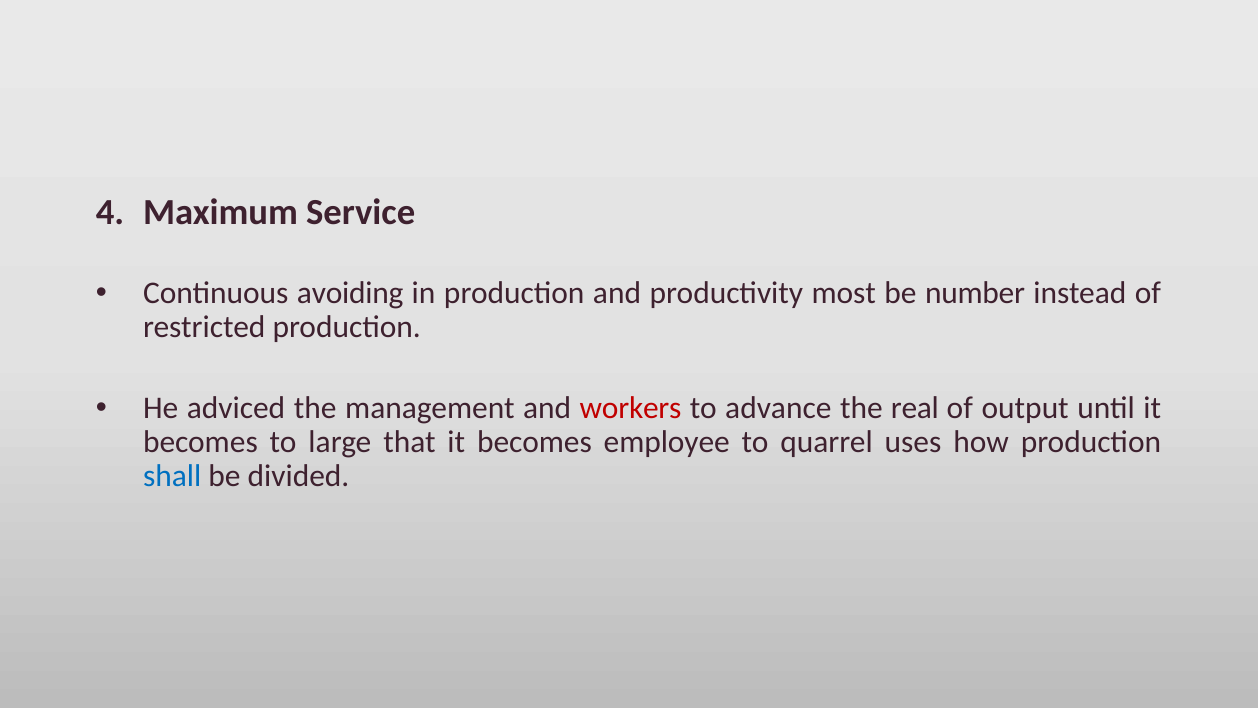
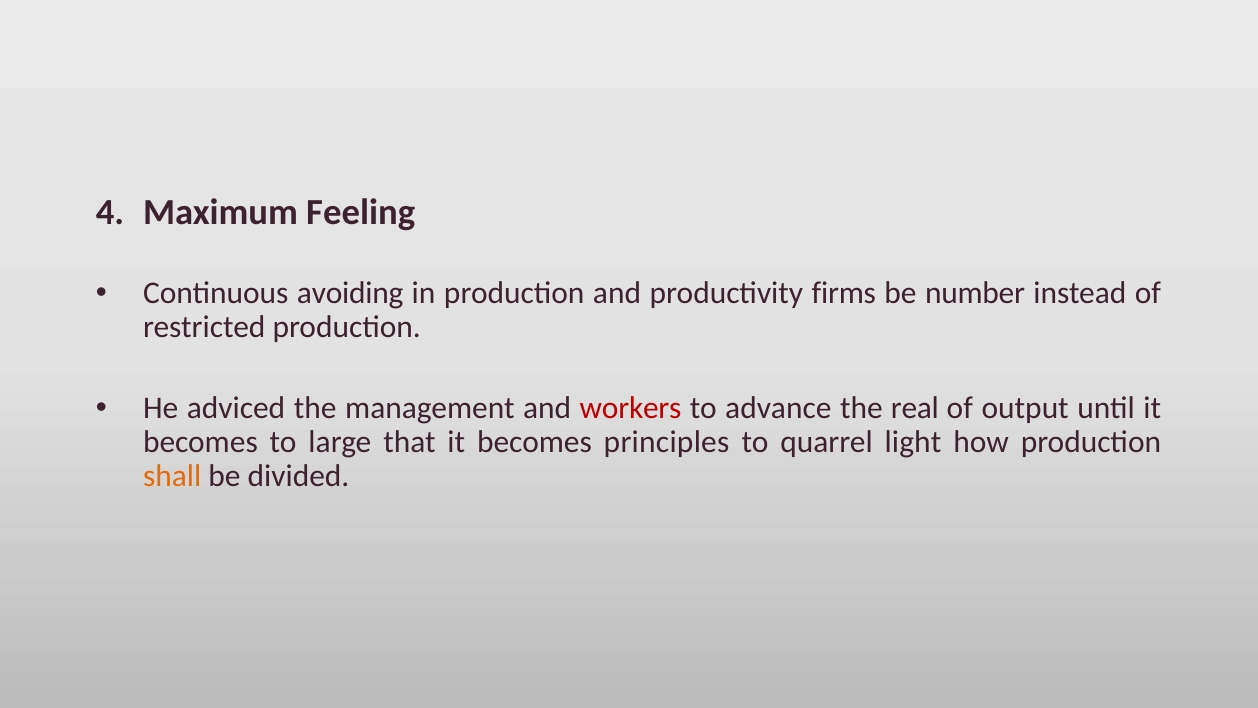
Service: Service -> Feeling
most: most -> firms
employee: employee -> principles
uses: uses -> light
shall colour: blue -> orange
